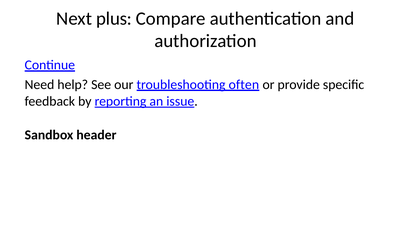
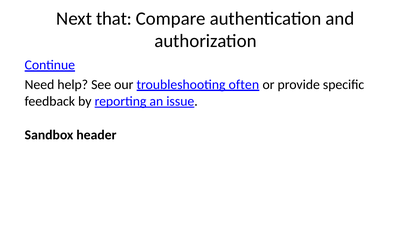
plus: plus -> that
